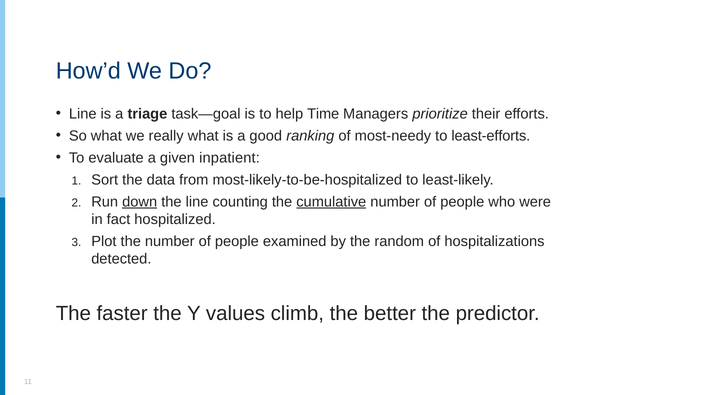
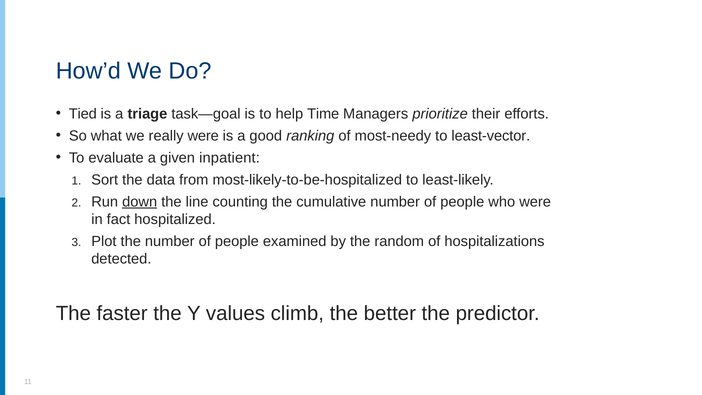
Line at (83, 114): Line -> Tied
really what: what -> were
least-efforts: least-efforts -> least-vector
cumulative underline: present -> none
